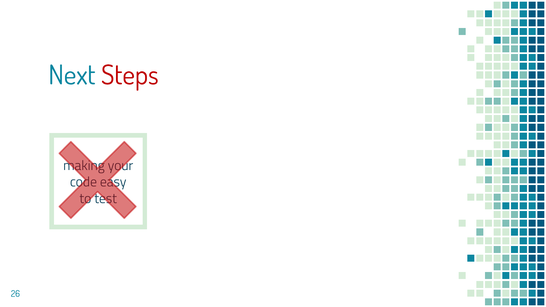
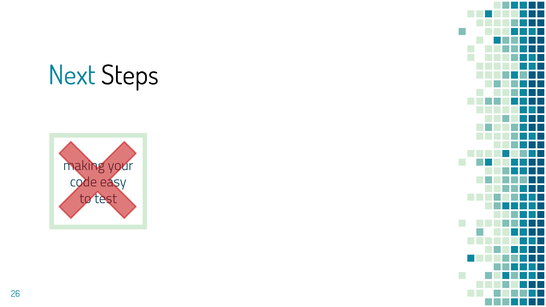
Steps colour: red -> black
